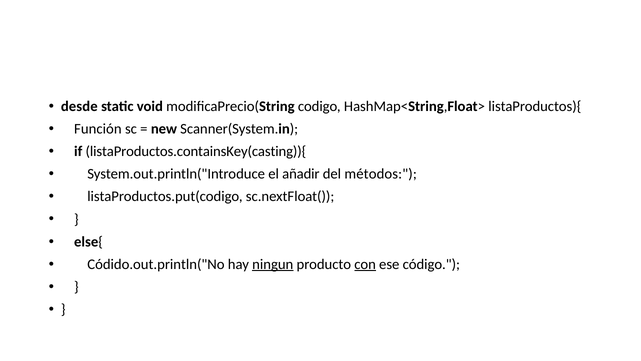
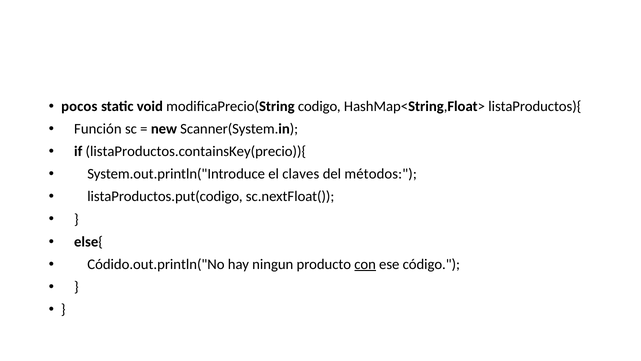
desde: desde -> pocos
listaProductos.containsKey(casting)){: listaProductos.containsKey(casting)){ -> listaProductos.containsKey(precio)){
añadir: añadir -> claves
ningun underline: present -> none
